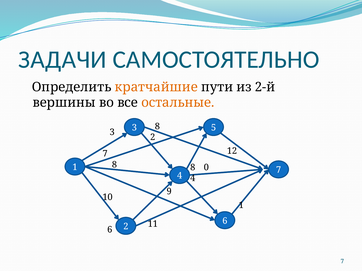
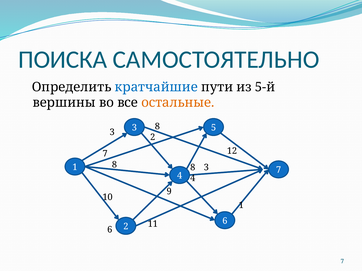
ЗАДАЧИ: ЗАДАЧИ -> ПОИСКА
кратчайшие colour: orange -> blue
2-й: 2-й -> 5-й
8 0: 0 -> 3
